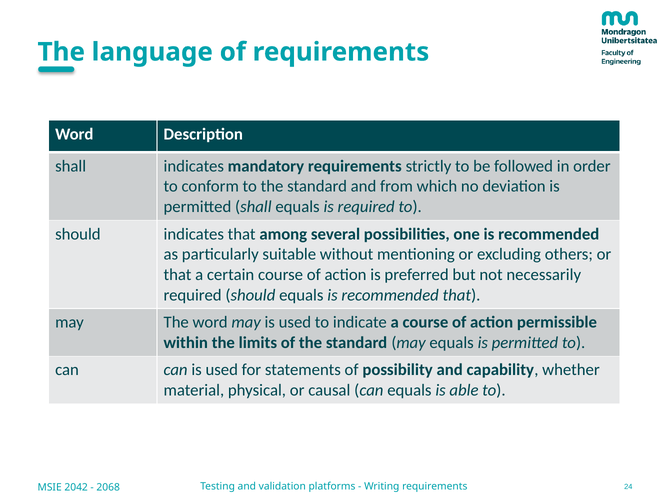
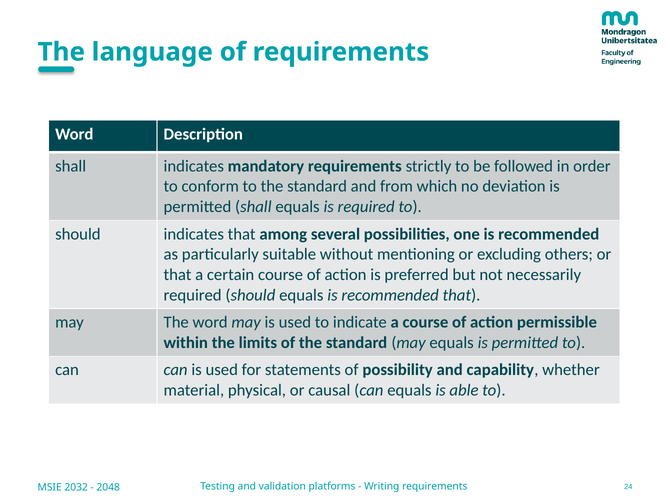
2042: 2042 -> 2032
2068: 2068 -> 2048
